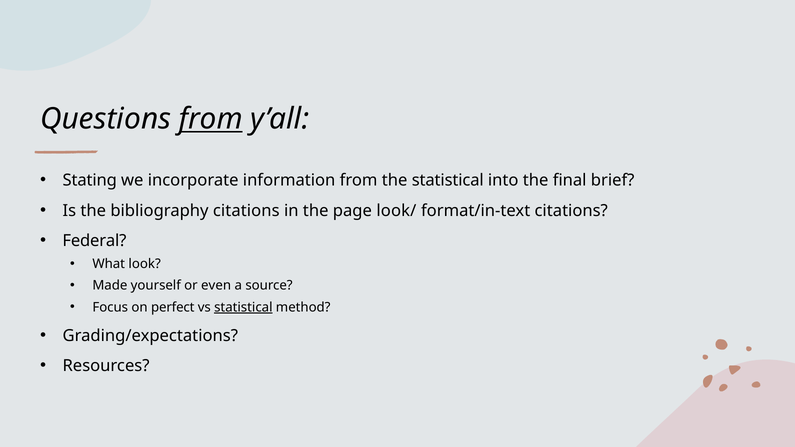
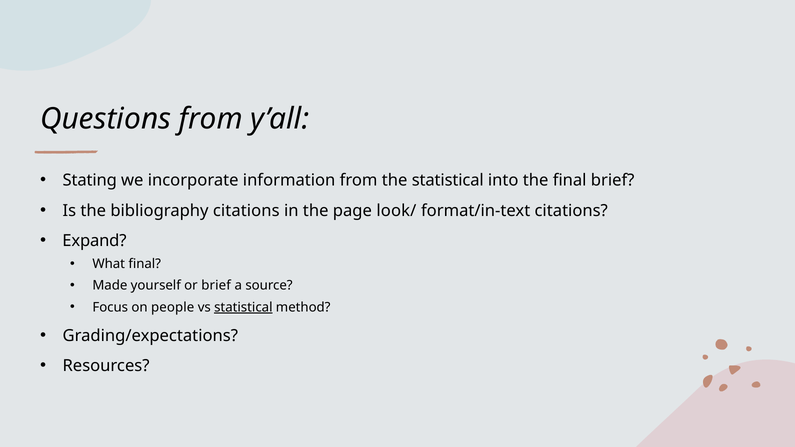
from at (211, 119) underline: present -> none
Federal: Federal -> Expand
What look: look -> final
or even: even -> brief
perfect: perfect -> people
